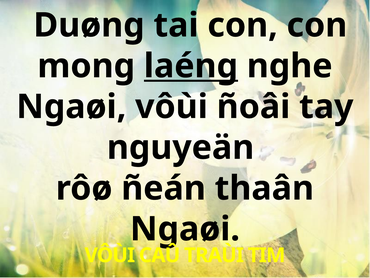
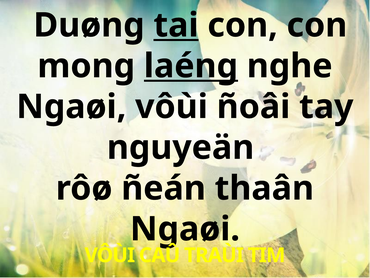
tai underline: none -> present
